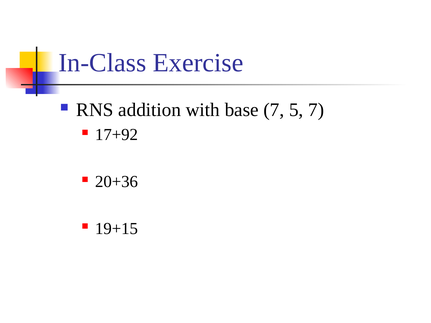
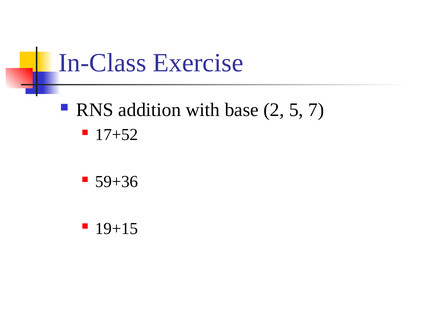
base 7: 7 -> 2
17+92: 17+92 -> 17+52
20+36: 20+36 -> 59+36
